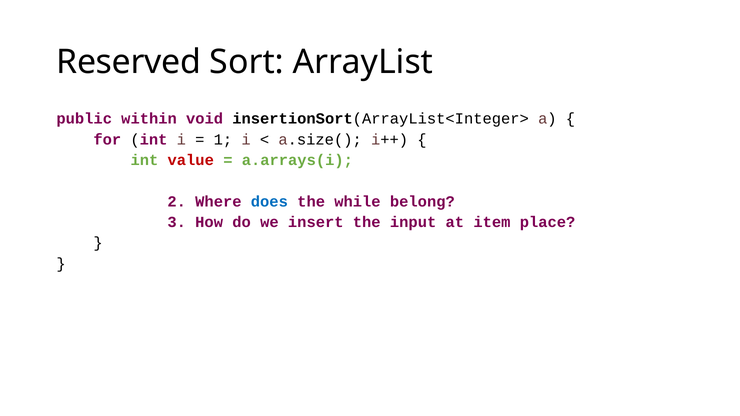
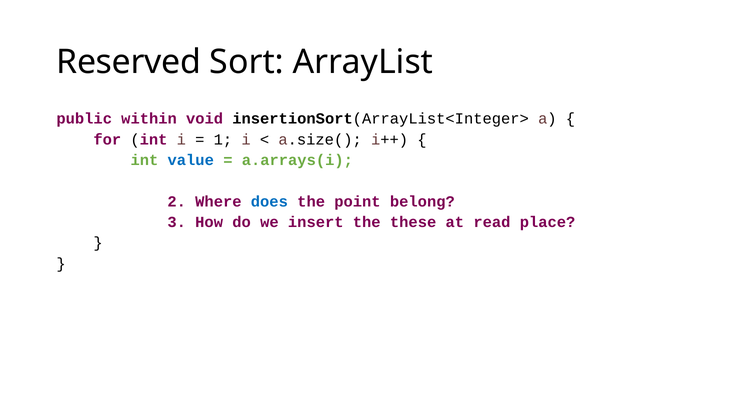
value colour: red -> blue
while: while -> point
input: input -> these
item: item -> read
